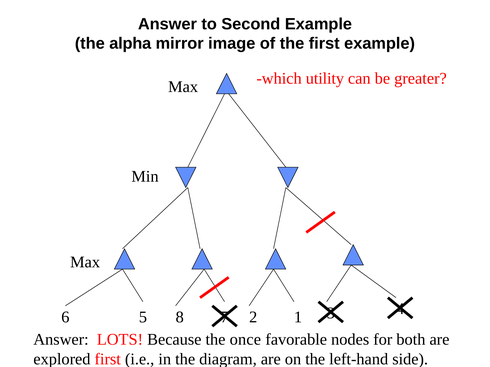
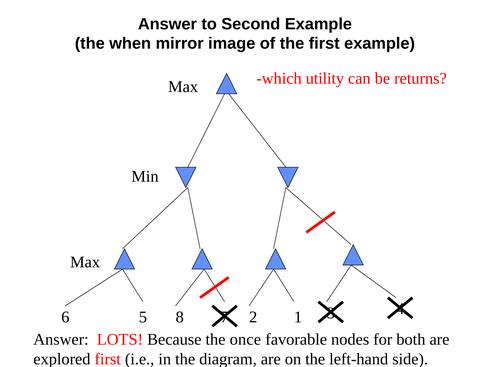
alpha: alpha -> when
greater: greater -> returns
